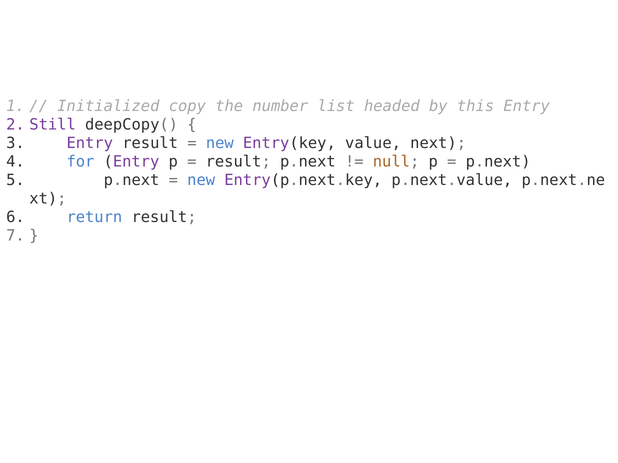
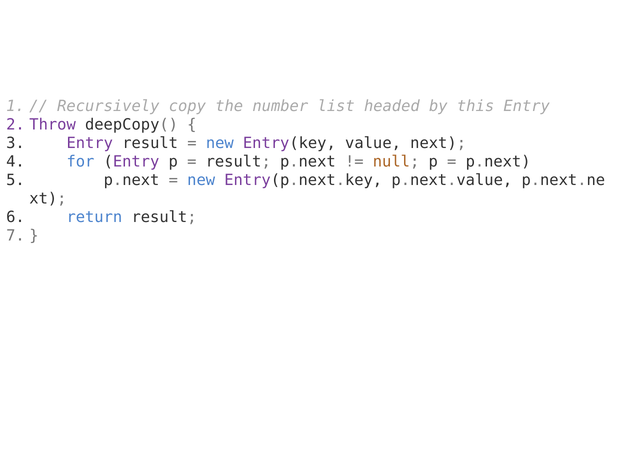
Initialized: Initialized -> Recursively
Still: Still -> Throw
